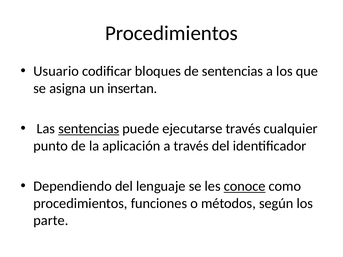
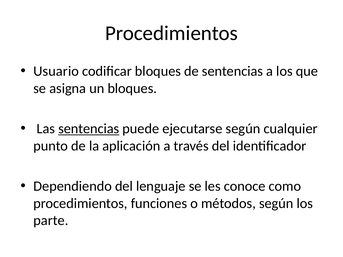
un insertan: insertan -> bloques
ejecutarse través: través -> según
conoce underline: present -> none
